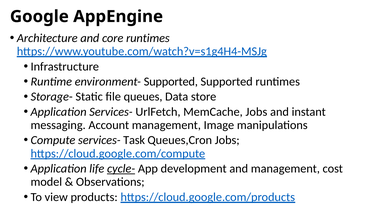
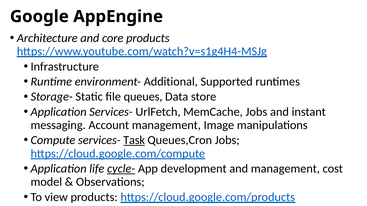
core runtimes: runtimes -> products
environment- Supported: Supported -> Additional
Task underline: none -> present
